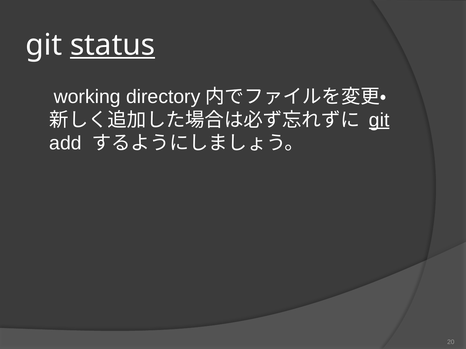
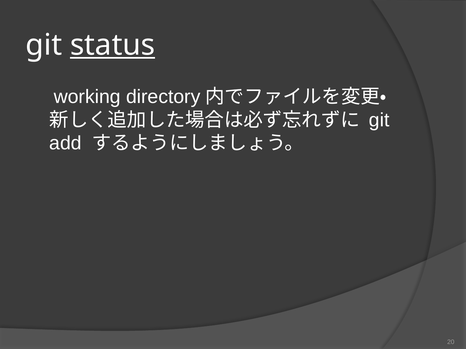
git at (379, 120) underline: present -> none
